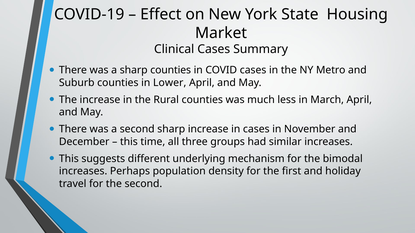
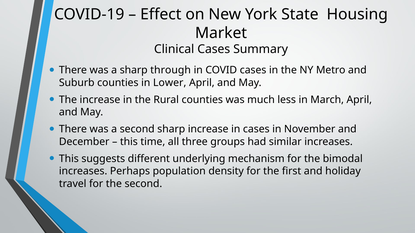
sharp counties: counties -> through
